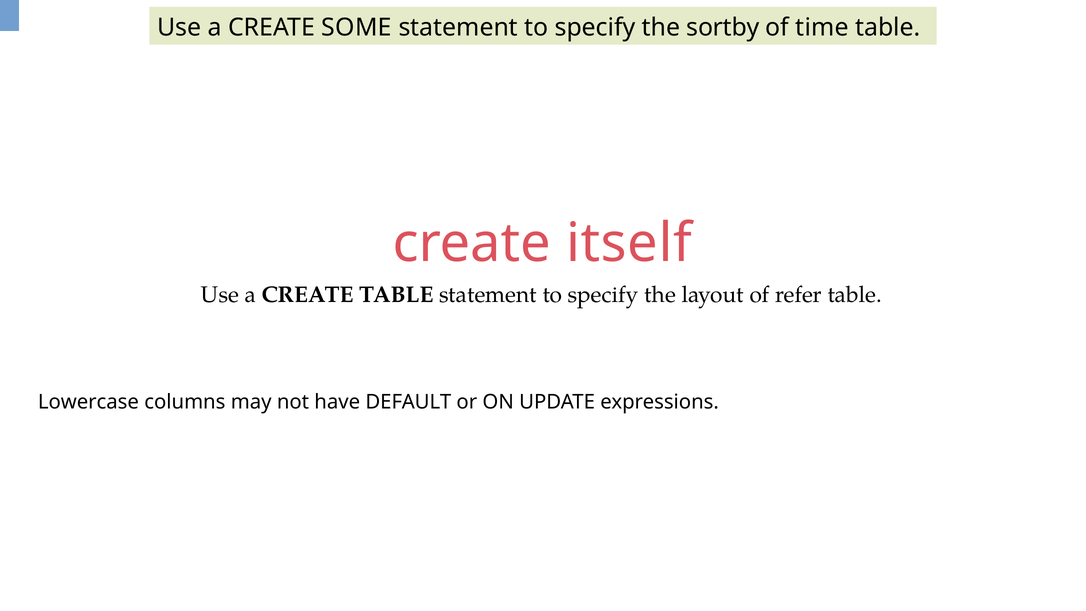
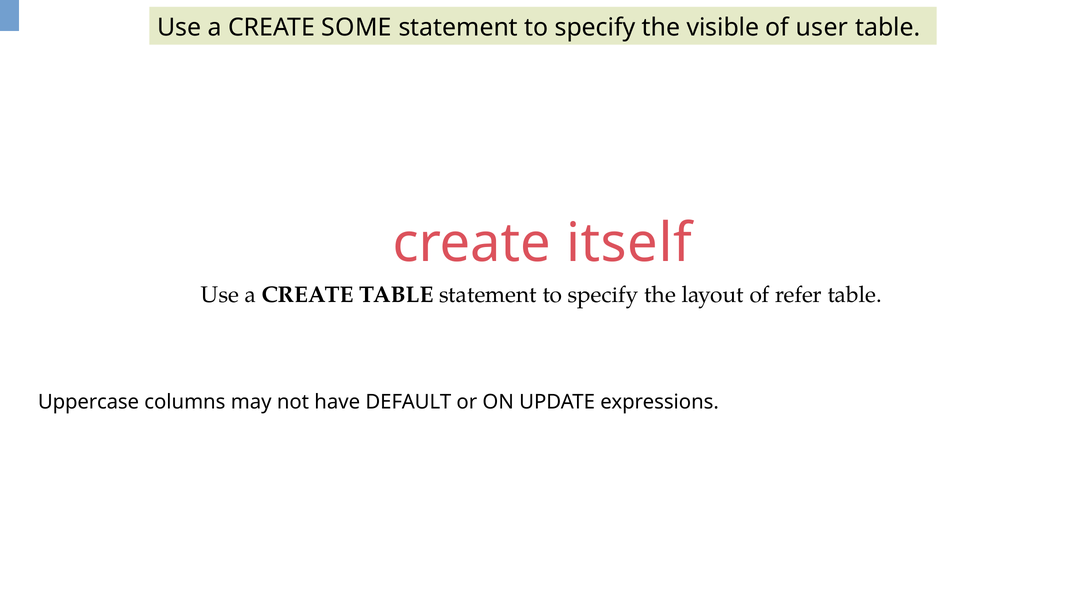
sortby: sortby -> visible
time: time -> user
Lowercase: Lowercase -> Uppercase
